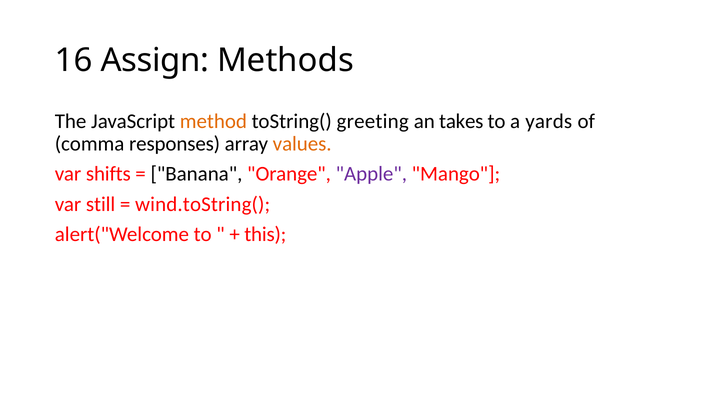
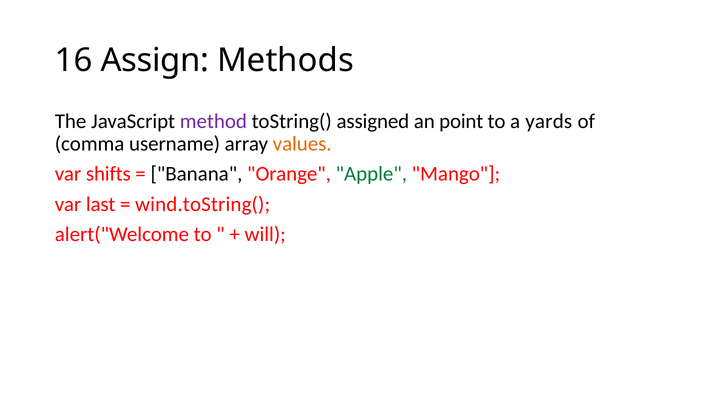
method colour: orange -> purple
greeting: greeting -> assigned
takes: takes -> point
responses: responses -> username
Apple colour: purple -> green
still: still -> last
this: this -> will
